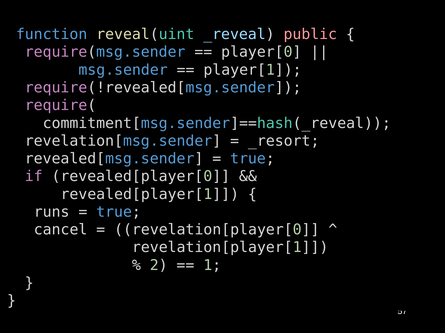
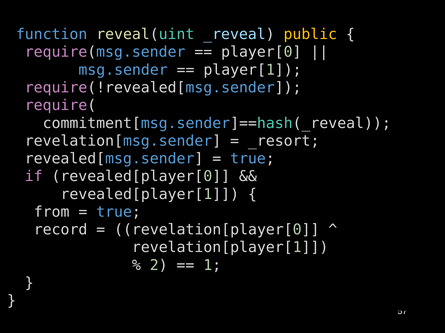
public colour: pink -> yellow
runs: runs -> from
cancel: cancel -> record
